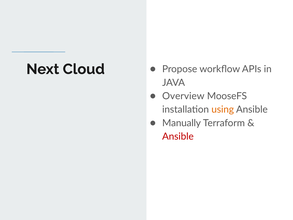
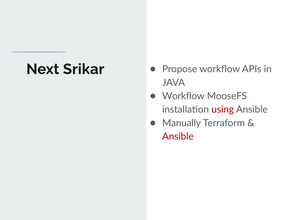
Cloud: Cloud -> Srikar
Overview at (183, 96): Overview -> Workflow
using colour: orange -> red
